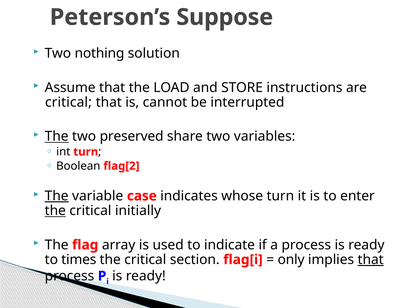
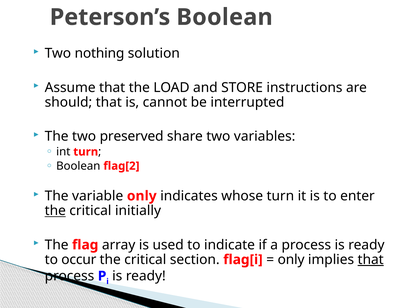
Peterson’s Suppose: Suppose -> Boolean
critical at (68, 102): critical -> should
The at (57, 137) underline: present -> none
The at (57, 196) underline: present -> none
variable case: case -> only
times: times -> occur
